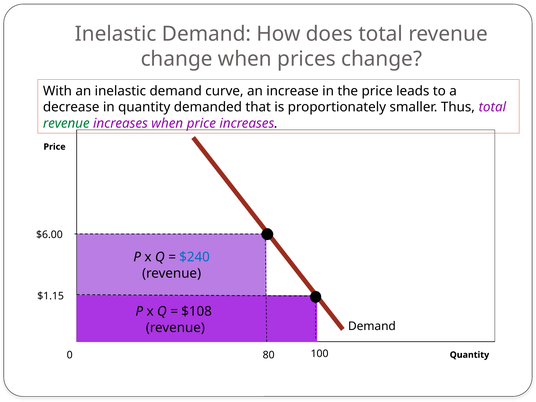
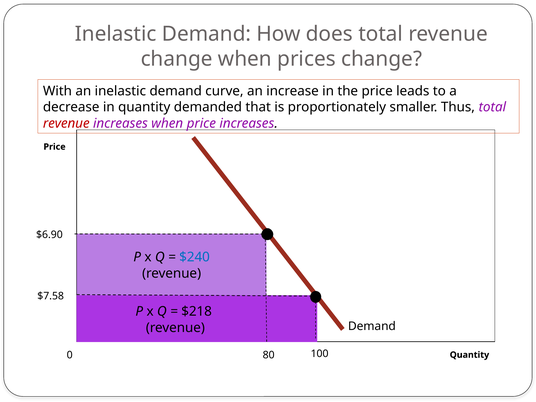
revenue at (66, 123) colour: green -> red
$6.00: $6.00 -> $6.90
$1.15: $1.15 -> $7.58
$108: $108 -> $218
